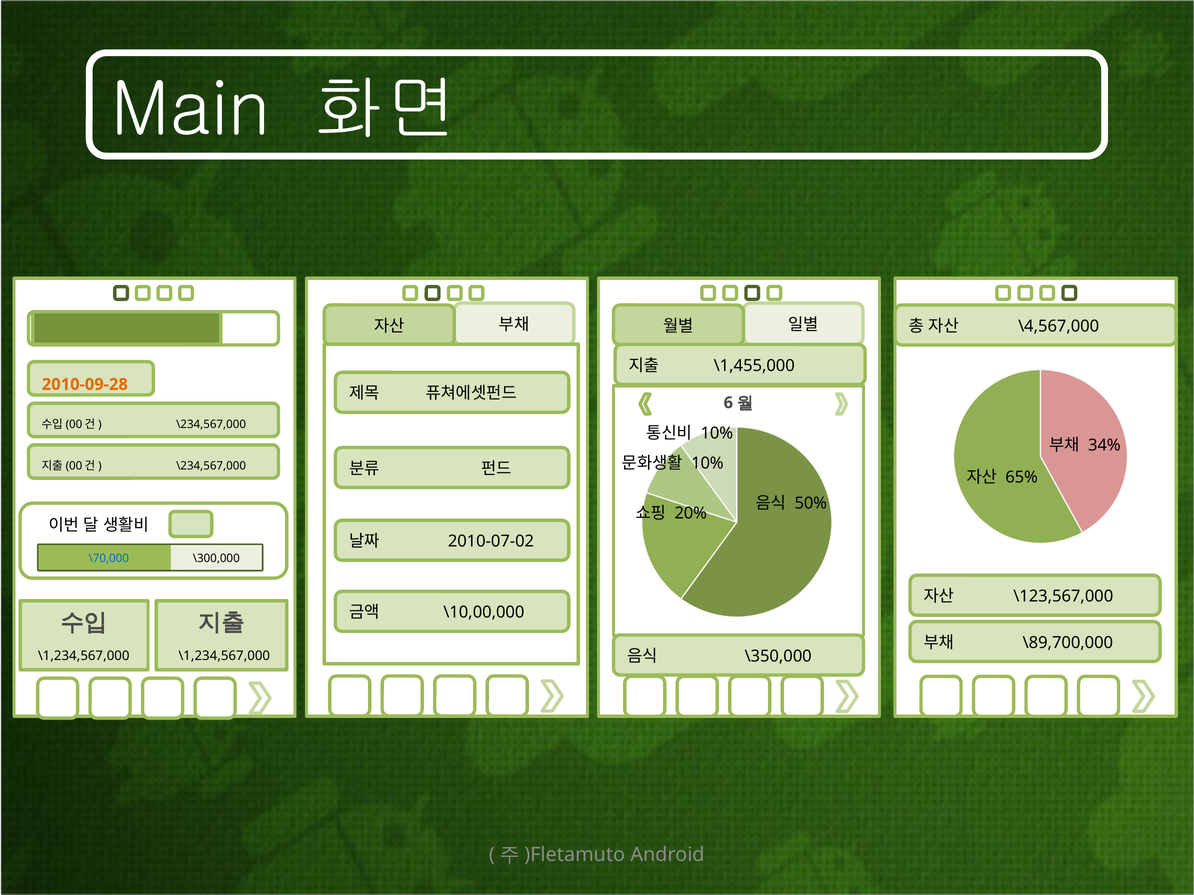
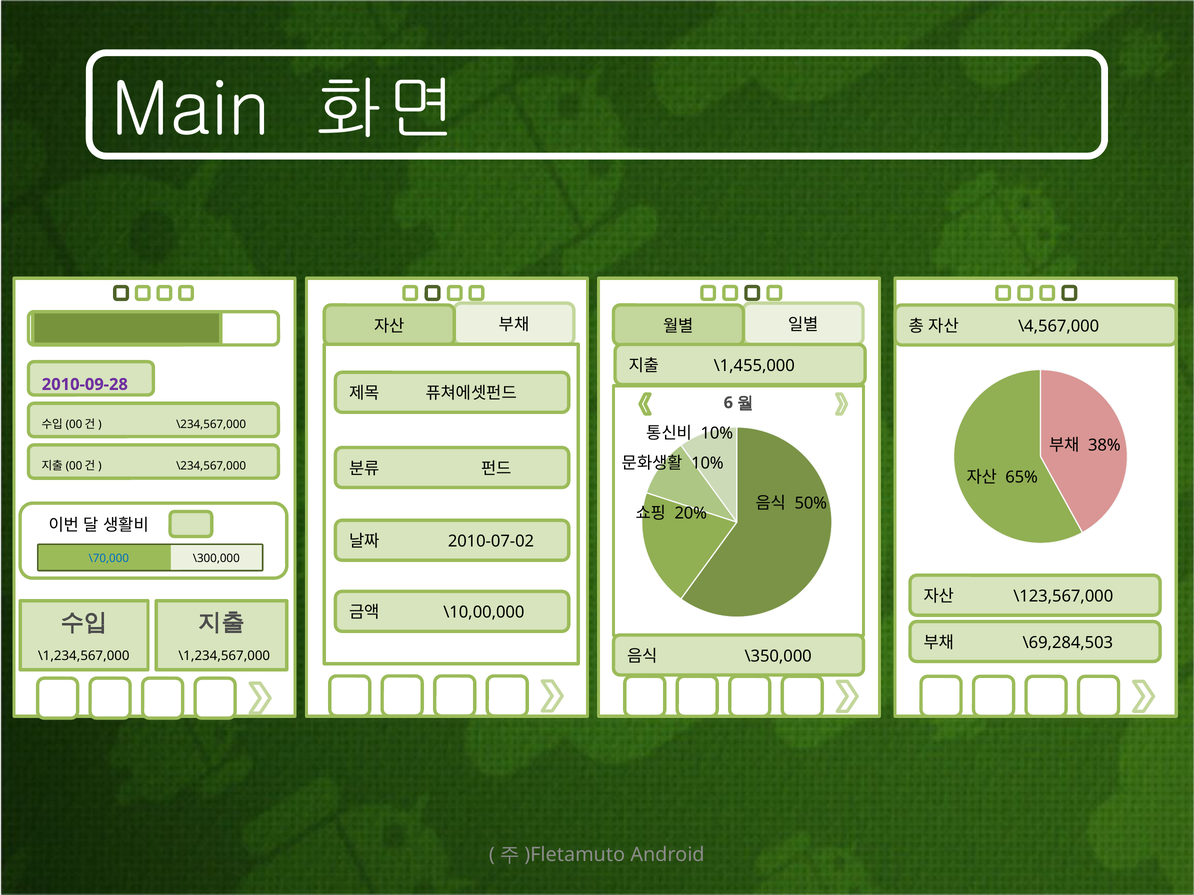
2010-09-28 colour: orange -> purple
34%: 34% -> 38%
\89,700,000: \89,700,000 -> \69,284,503
